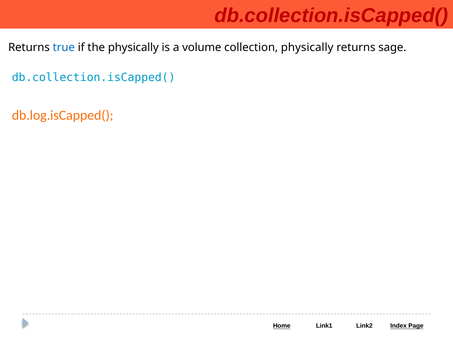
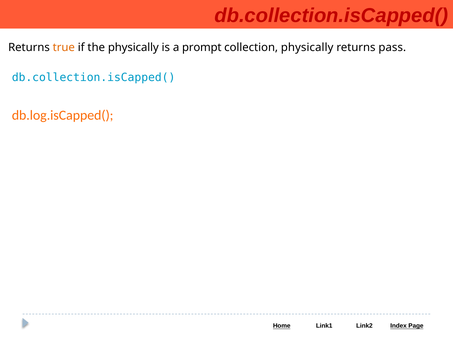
true colour: blue -> orange
volume: volume -> prompt
sage: sage -> pass
